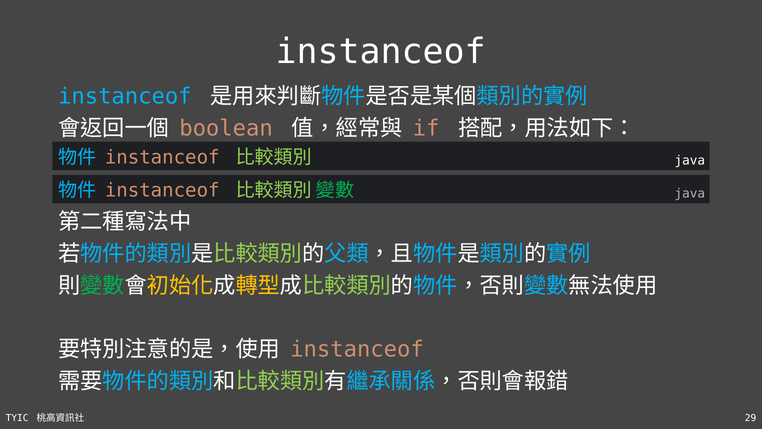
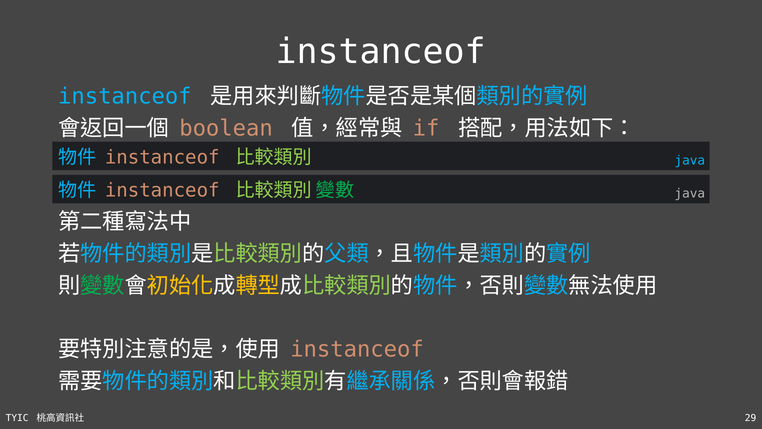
java at (690, 160) colour: white -> light blue
